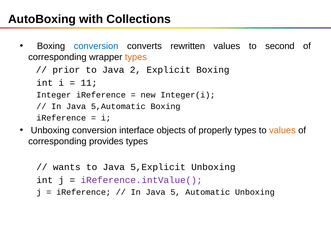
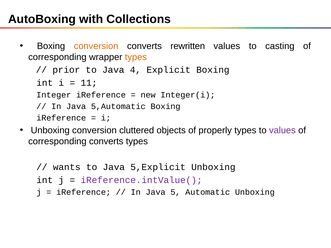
conversion at (96, 46) colour: blue -> orange
second: second -> casting
2: 2 -> 4
interface: interface -> cluttered
values at (282, 131) colour: orange -> purple
corresponding provides: provides -> converts
